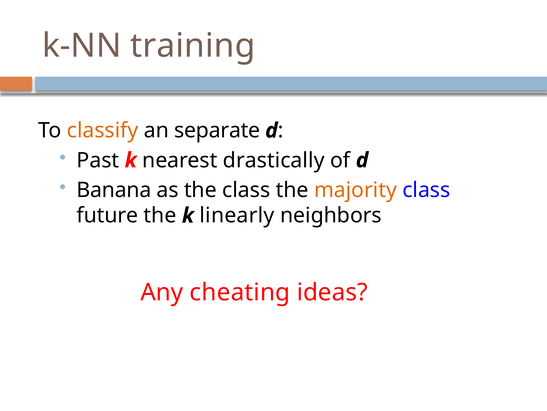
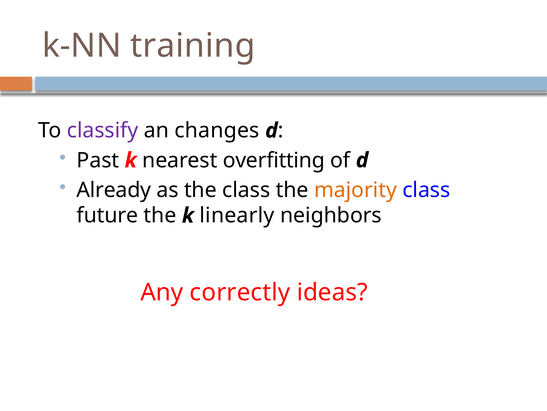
classify colour: orange -> purple
separate: separate -> changes
drastically: drastically -> overfitting
Banana: Banana -> Already
cheating: cheating -> correctly
